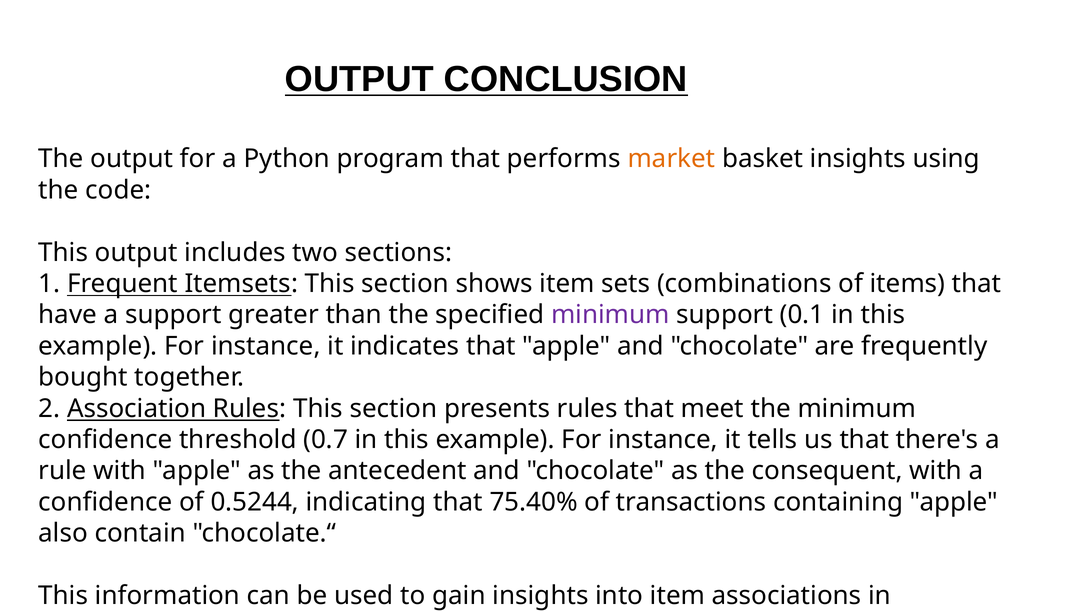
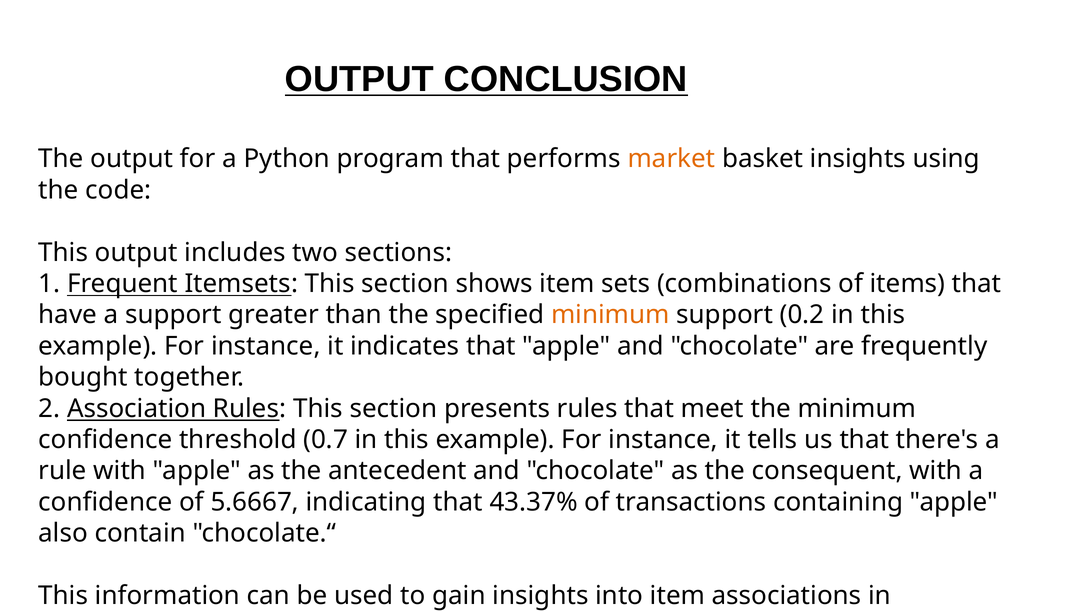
minimum at (610, 315) colour: purple -> orange
0.1: 0.1 -> 0.2
0.5244: 0.5244 -> 5.6667
75.40%: 75.40% -> 43.37%
